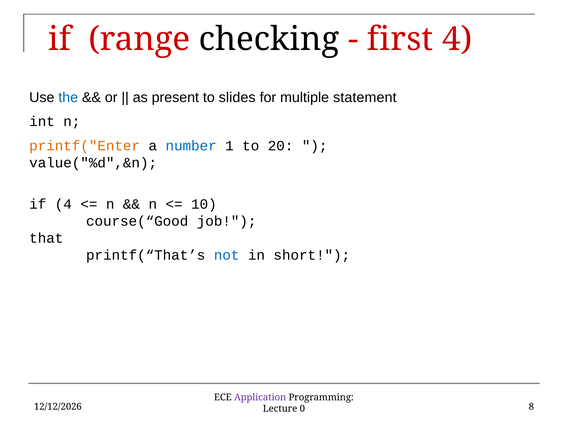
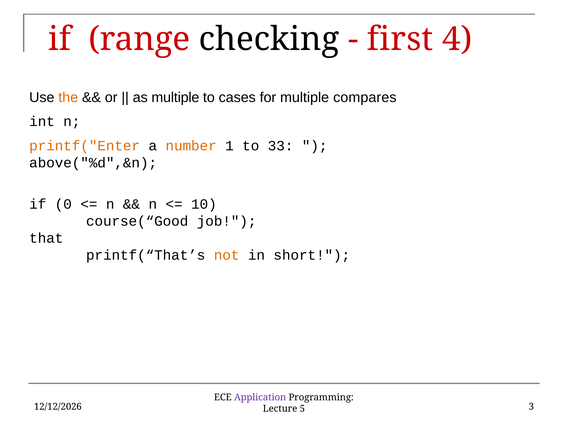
the colour: blue -> orange
as present: present -> multiple
slides: slides -> cases
statement: statement -> compares
number colour: blue -> orange
20: 20 -> 33
value("%d",&n: value("%d",&n -> above("%d",&n
if 4: 4 -> 0
not colour: blue -> orange
8: 8 -> 3
0: 0 -> 5
